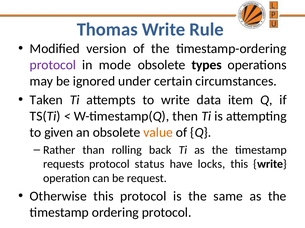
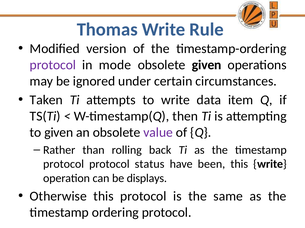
obsolete types: types -> given
value colour: orange -> purple
requests at (64, 165): requests -> protocol
locks: locks -> been
request: request -> displays
